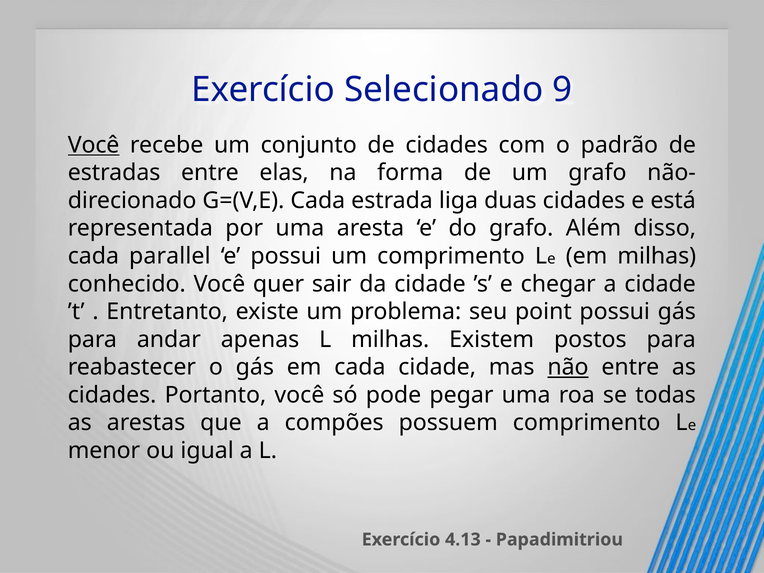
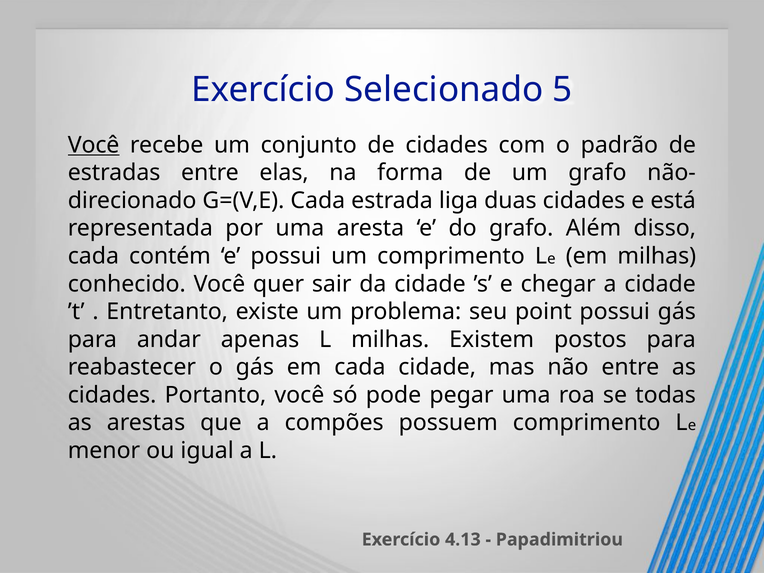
9: 9 -> 5
parallel: parallel -> contém
não underline: present -> none
